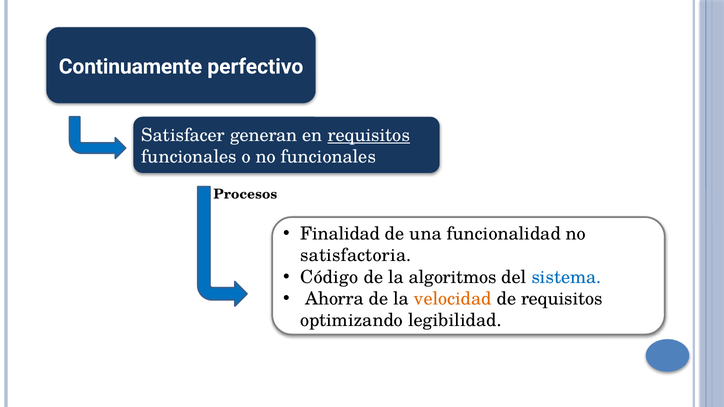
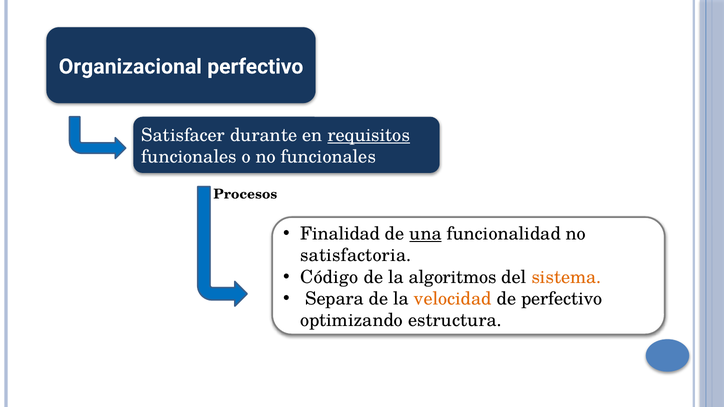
Continuamente: Continuamente -> Organizacional
generan: generan -> durante
una underline: none -> present
sistema colour: blue -> orange
Ahorra: Ahorra -> Separa
de requisitos: requisitos -> perfectivo
legibilidad: legibilidad -> estructura
